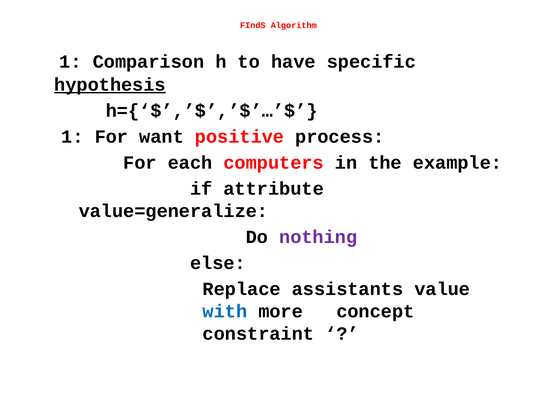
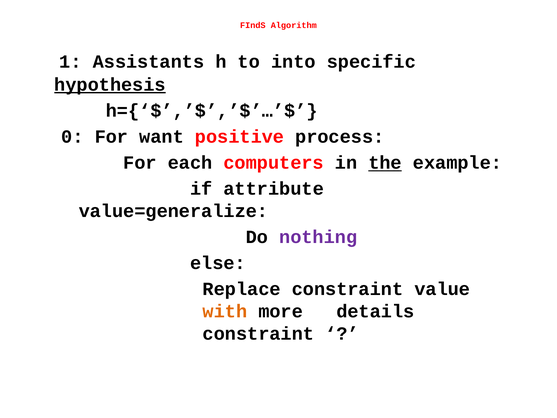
Comparison: Comparison -> Assistants
have: have -> into
1 at (72, 137): 1 -> 0
the underline: none -> present
Replace assistants: assistants -> constraint
with colour: blue -> orange
concept: concept -> details
